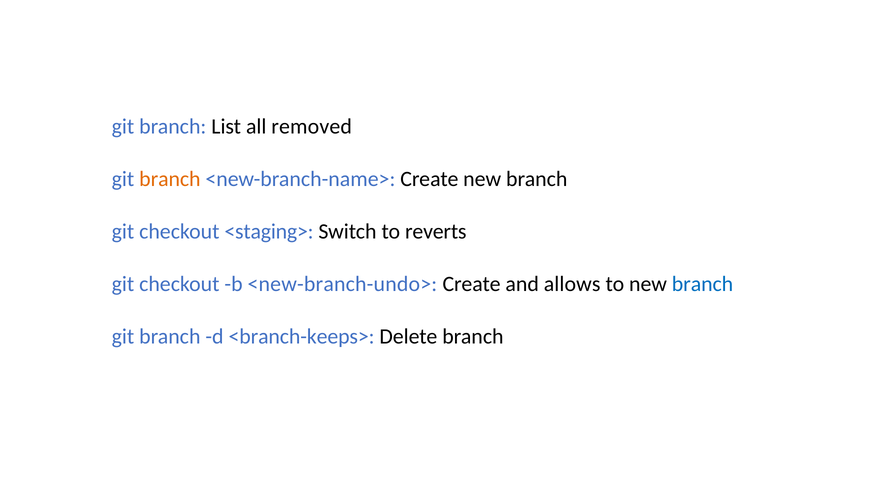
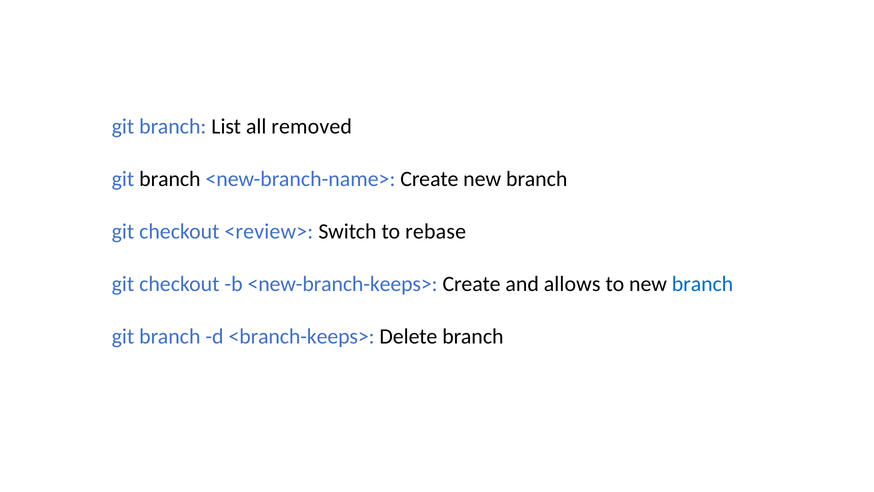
branch at (170, 179) colour: orange -> black
<staging>: <staging> -> <review>
reverts: reverts -> rebase
<new-branch-undo>: <new-branch-undo> -> <new-branch-keeps>
